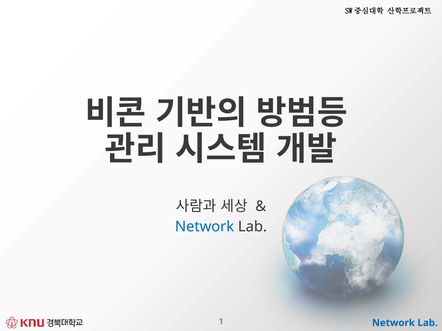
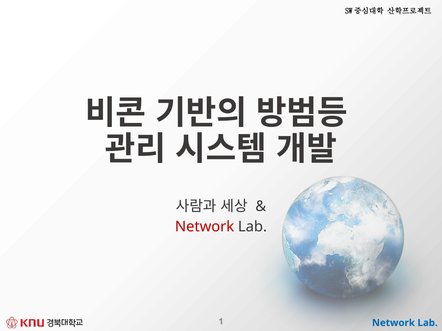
Network at (205, 227) colour: blue -> red
